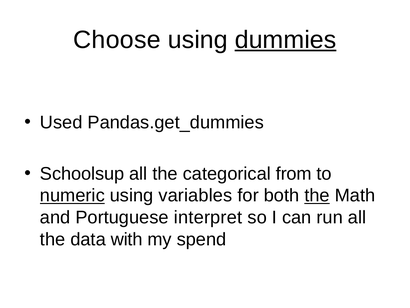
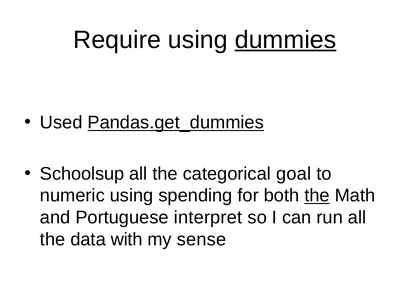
Choose: Choose -> Require
Pandas.get_dummies underline: none -> present
from: from -> goal
numeric underline: present -> none
variables: variables -> spending
spend: spend -> sense
